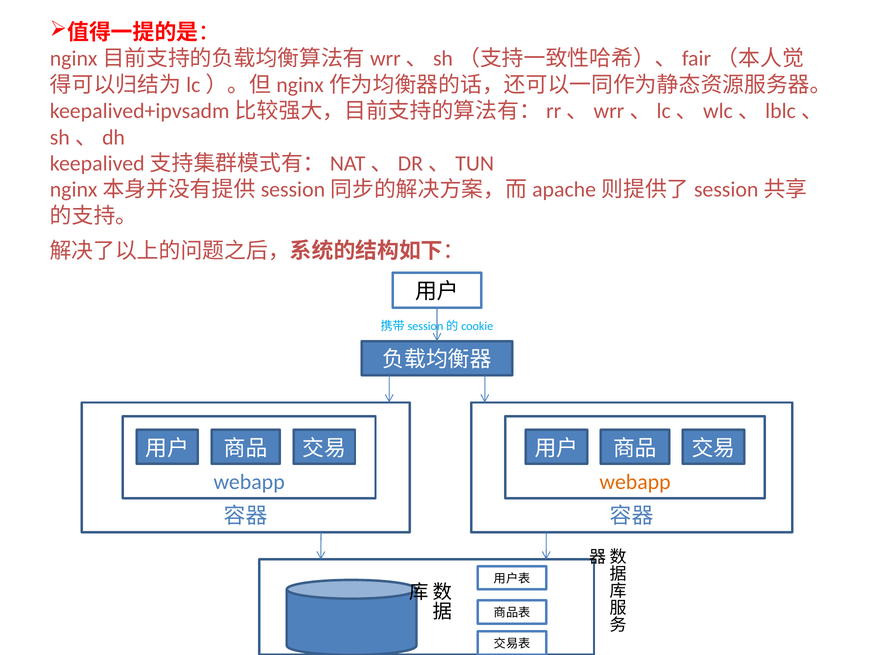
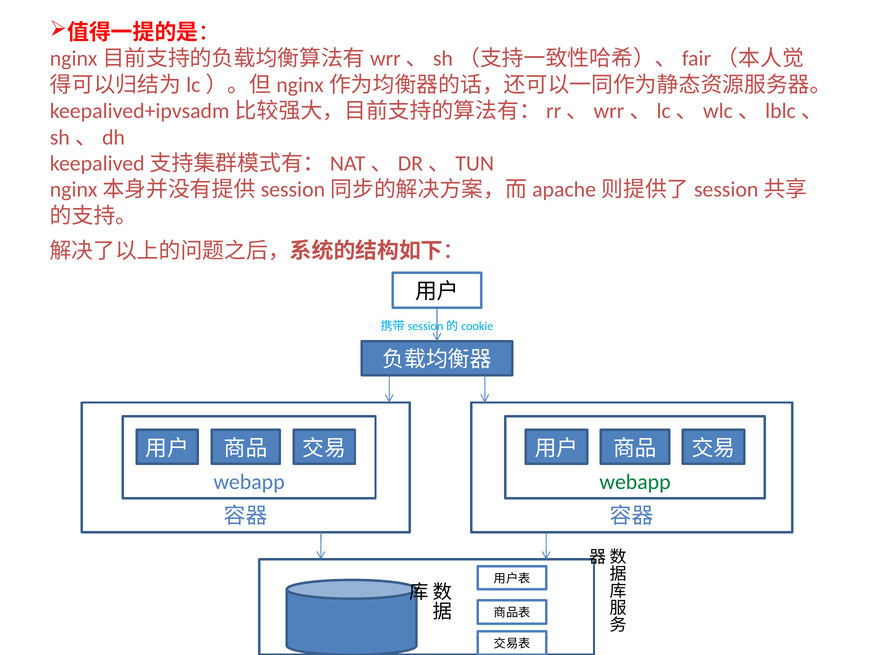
webapp at (635, 483) colour: orange -> green
